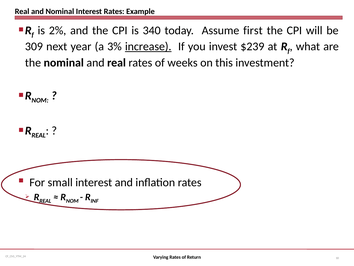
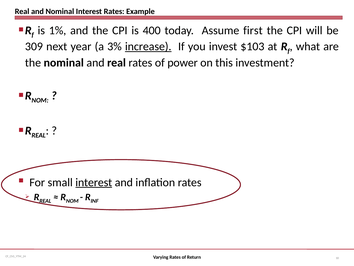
2%: 2% -> 1%
340: 340 -> 400
$239: $239 -> $103
weeks: weeks -> power
interest at (94, 182) underline: none -> present
